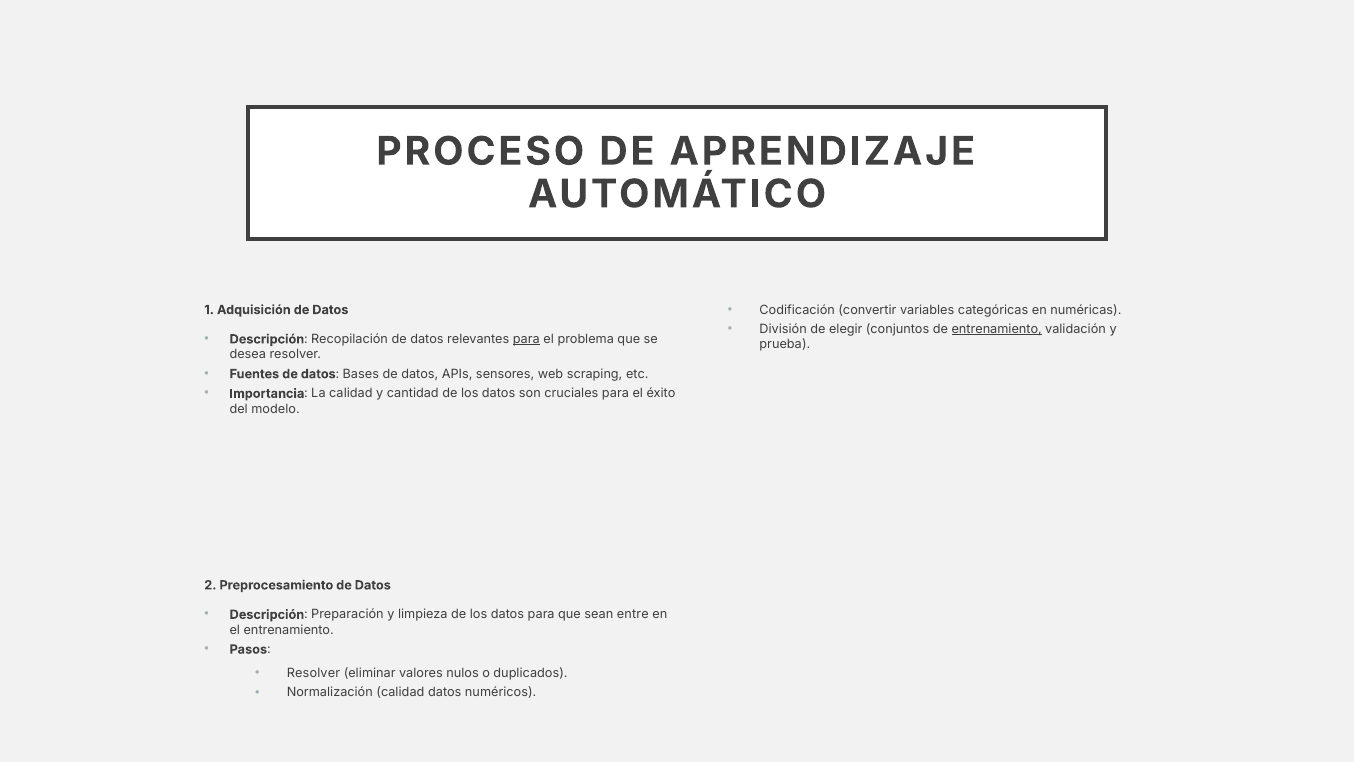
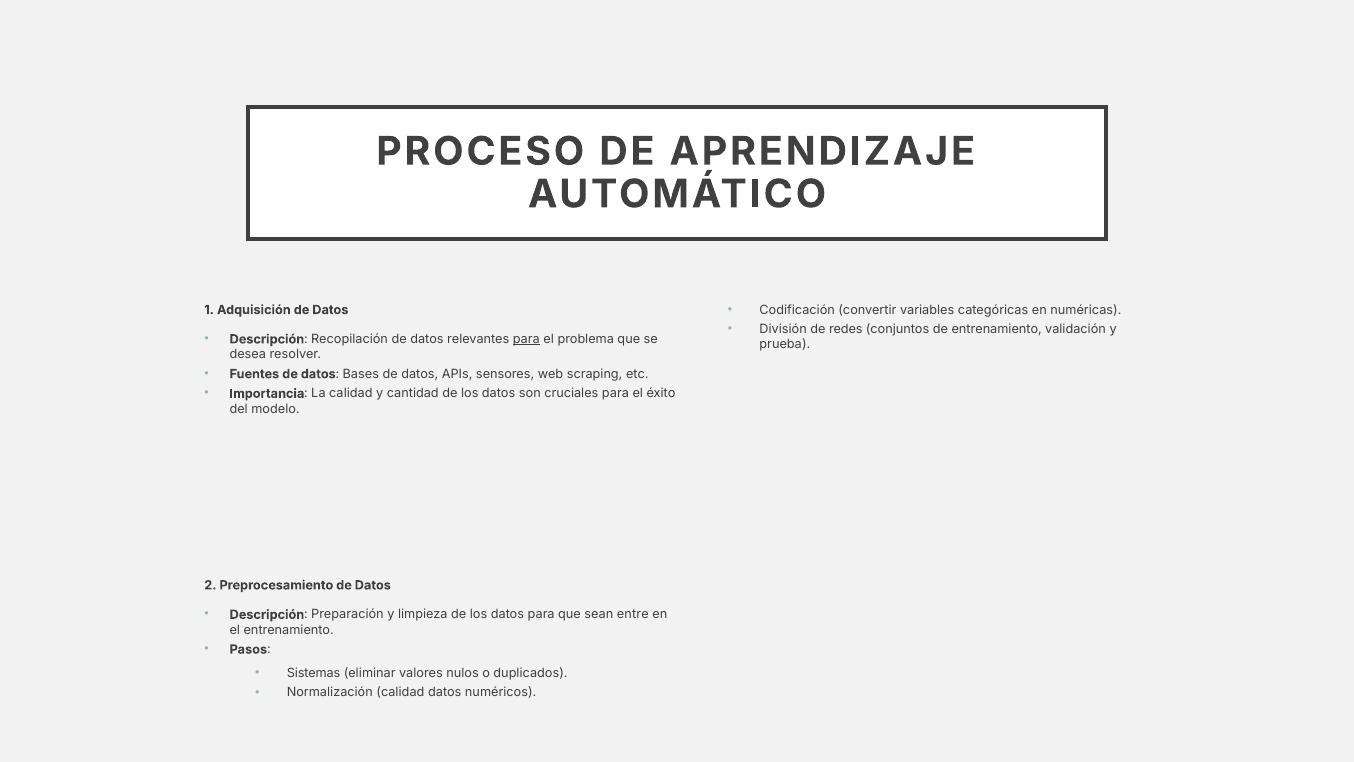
elegir: elegir -> redes
entrenamiento at (997, 329) underline: present -> none
Resolver at (313, 673): Resolver -> Sistemas
